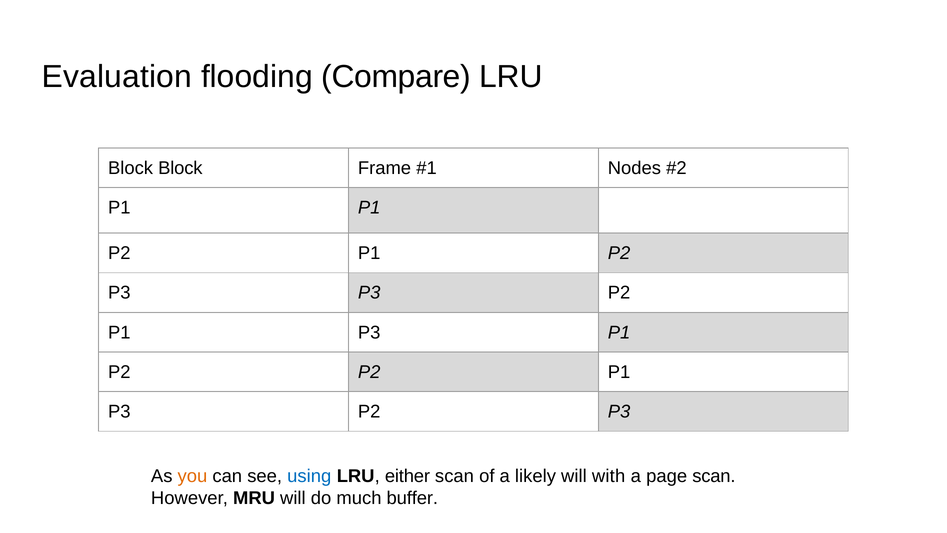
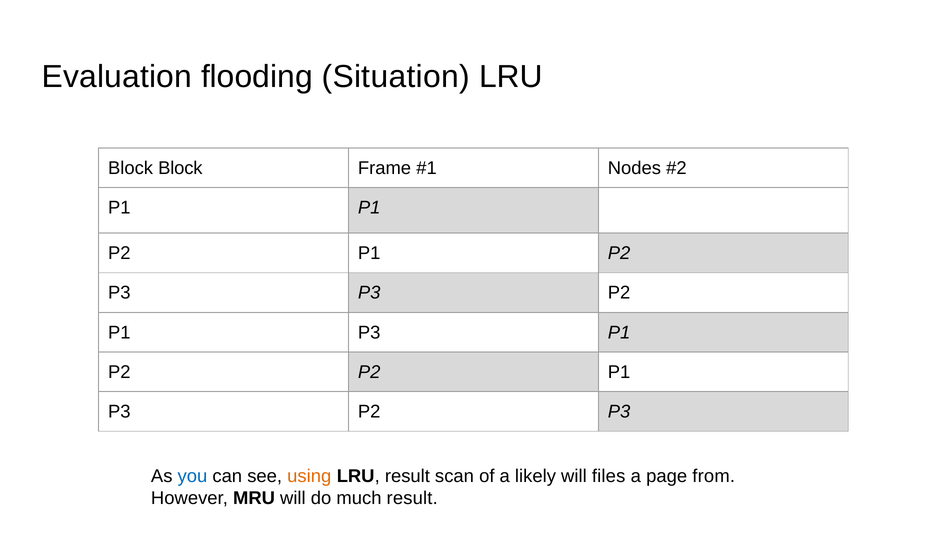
Compare: Compare -> Situation
you colour: orange -> blue
using colour: blue -> orange
LRU either: either -> result
with: with -> files
page scan: scan -> from
much buffer: buffer -> result
